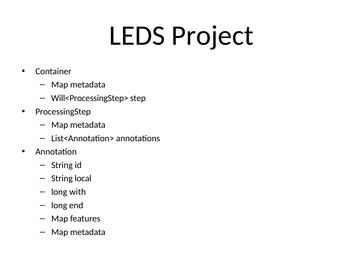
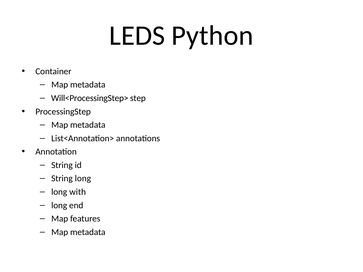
Project: Project -> Python
String local: local -> long
